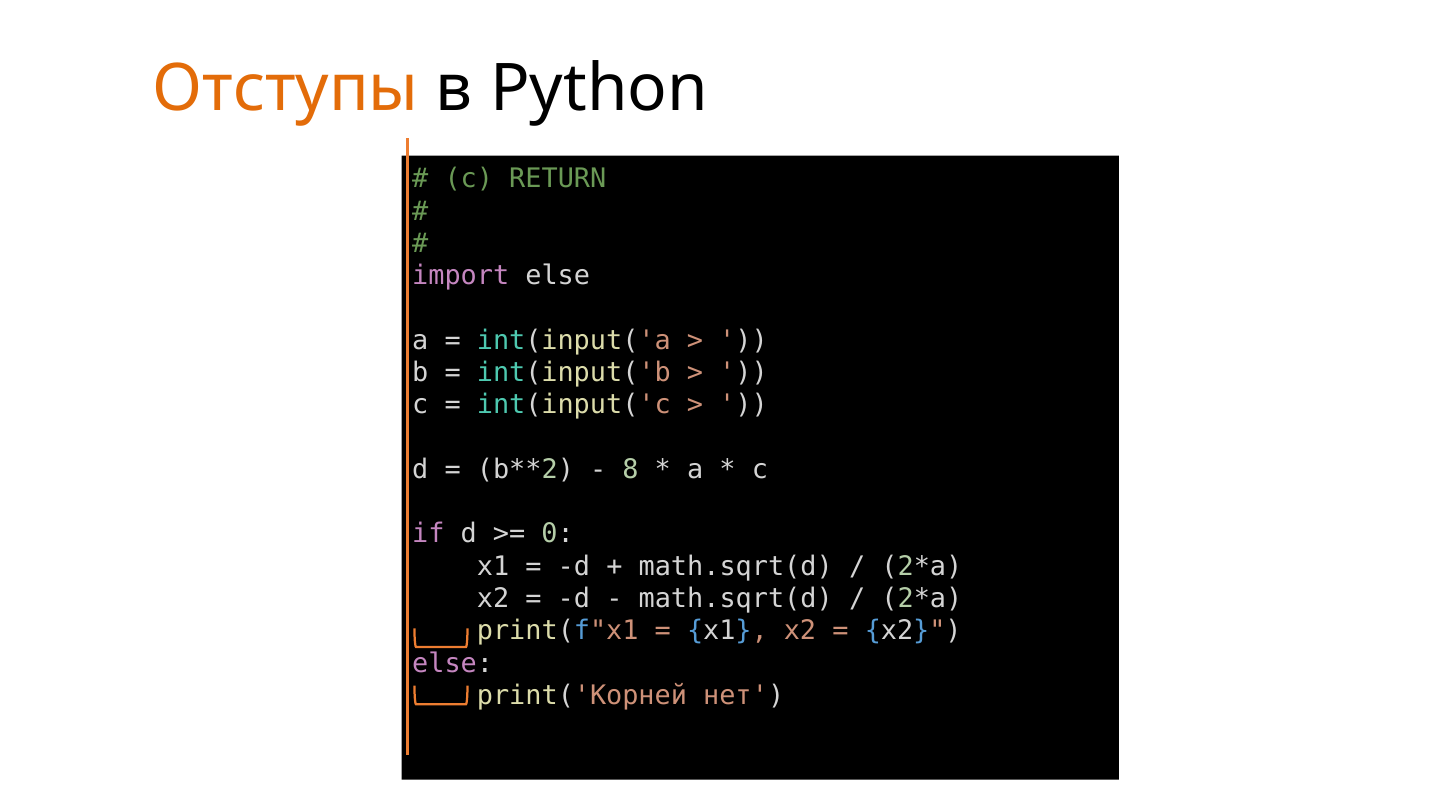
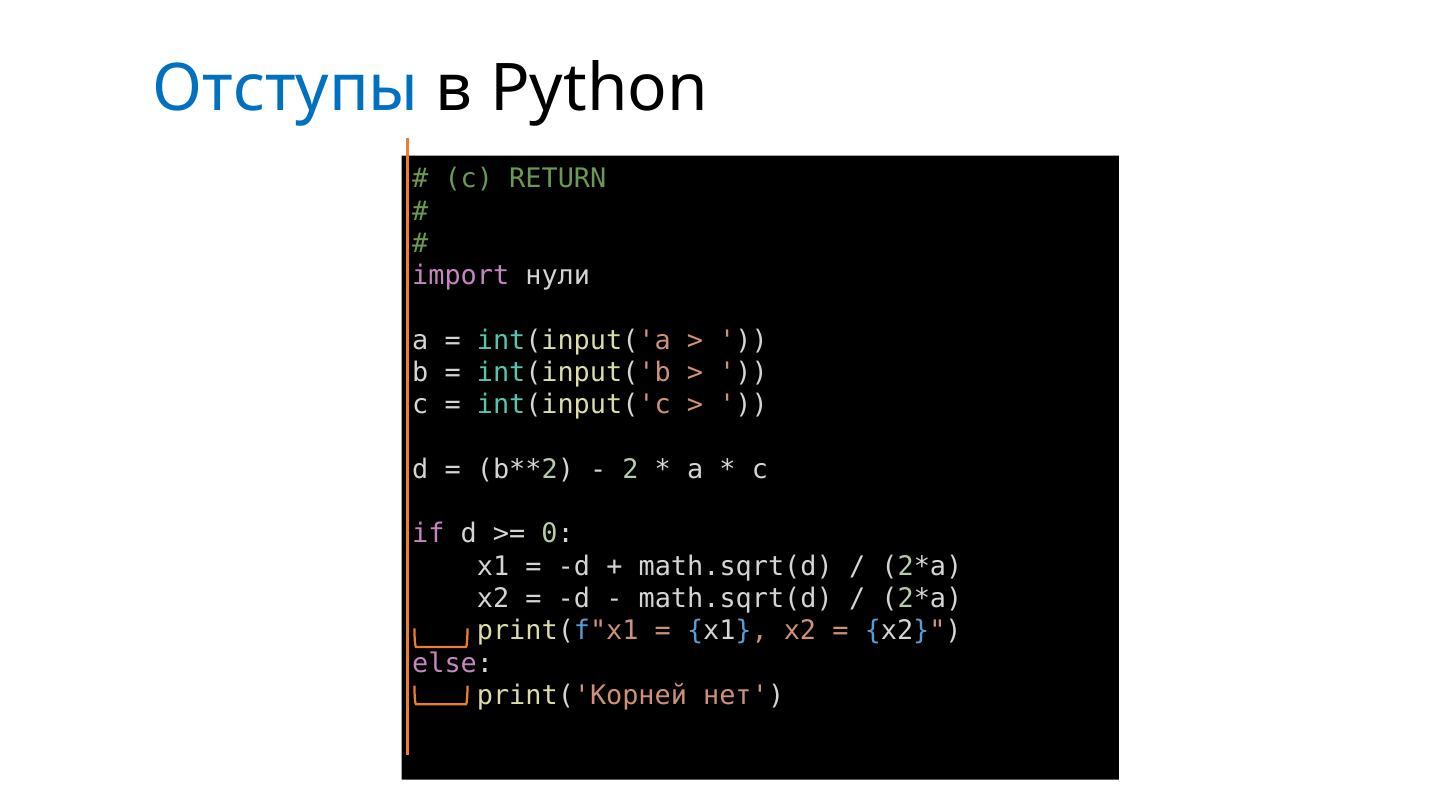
Отступы colour: orange -> blue
import else: else -> нули
8: 8 -> 2
